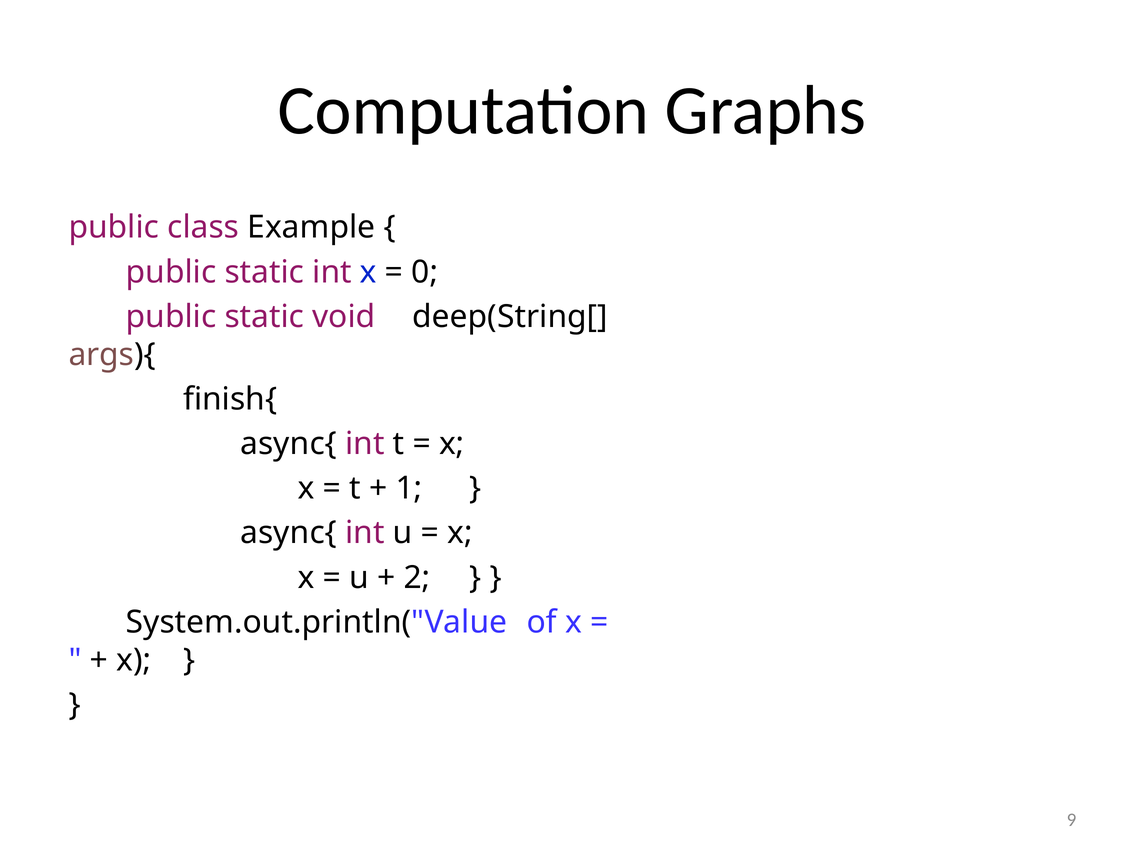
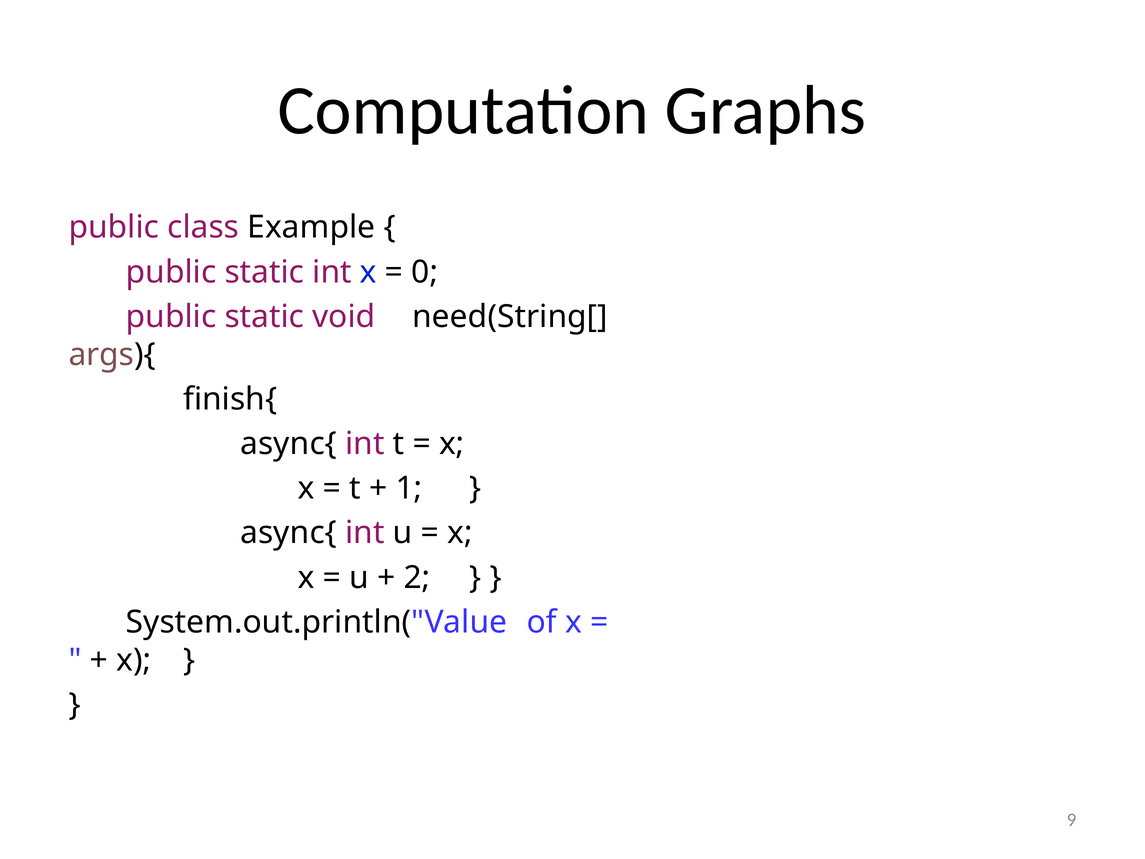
deep(String[: deep(String[ -> need(String[
